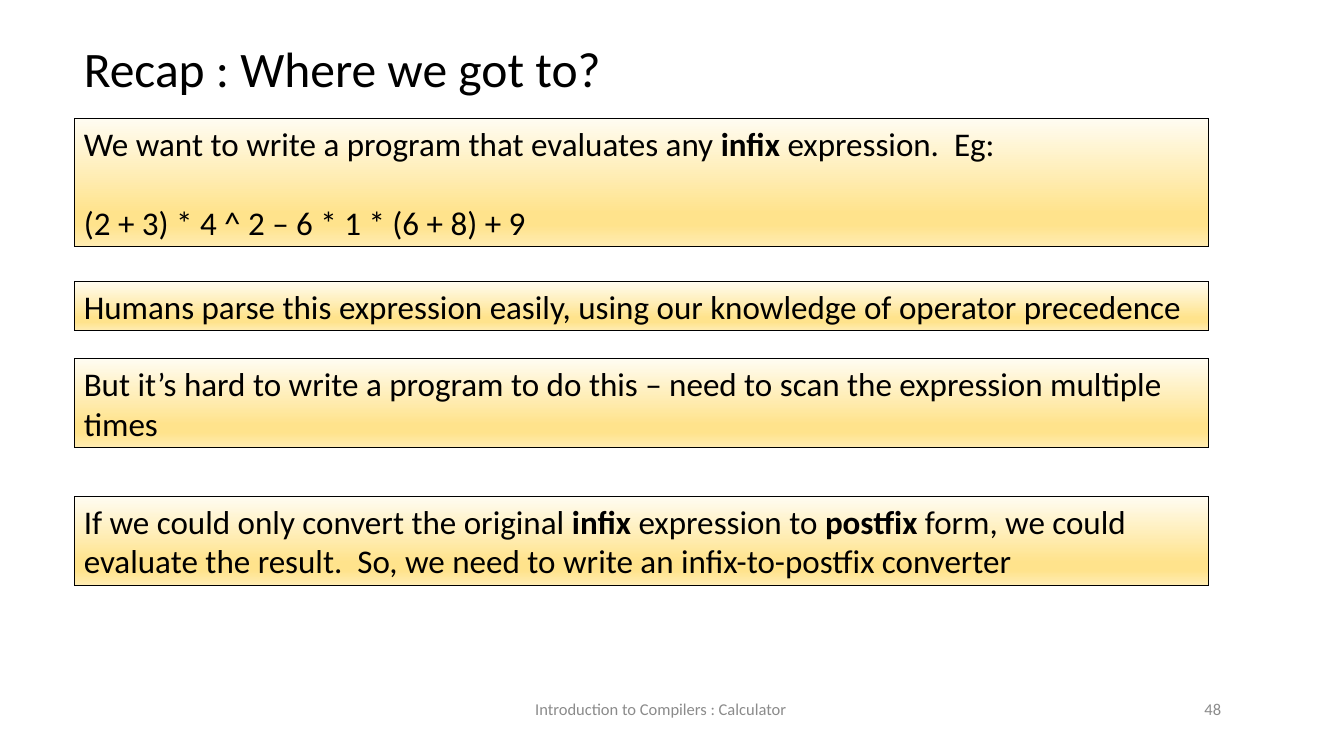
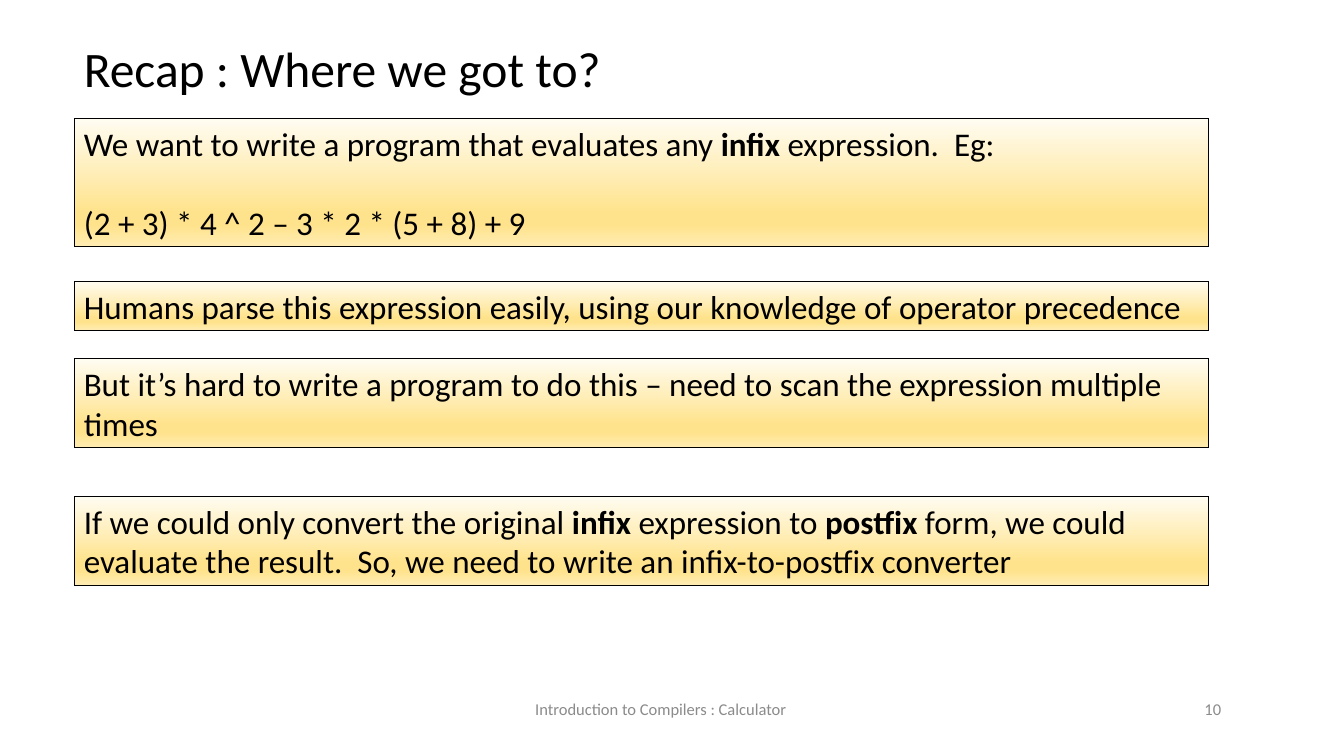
6 at (305, 224): 6 -> 3
1 at (353, 224): 1 -> 2
6 at (406, 224): 6 -> 5
48: 48 -> 10
